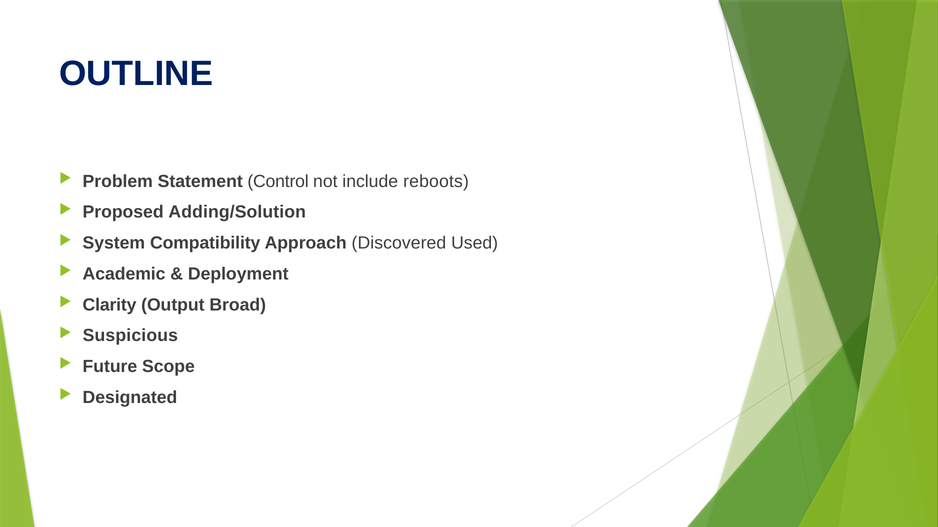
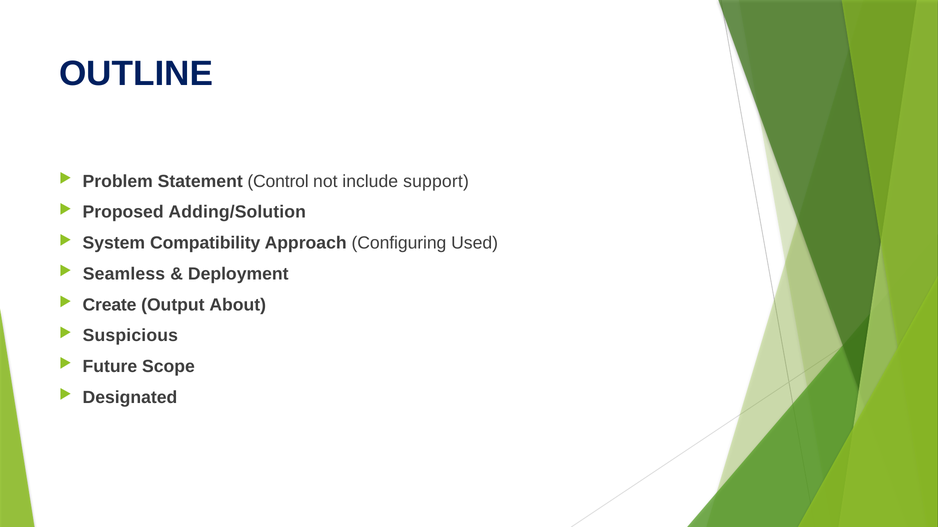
reboots: reboots -> support
Discovered: Discovered -> Configuring
Academic: Academic -> Seamless
Clarity: Clarity -> Create
Broad: Broad -> About
